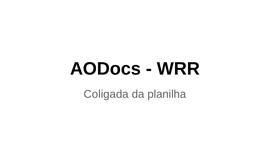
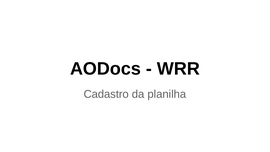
Coligada: Coligada -> Cadastro
